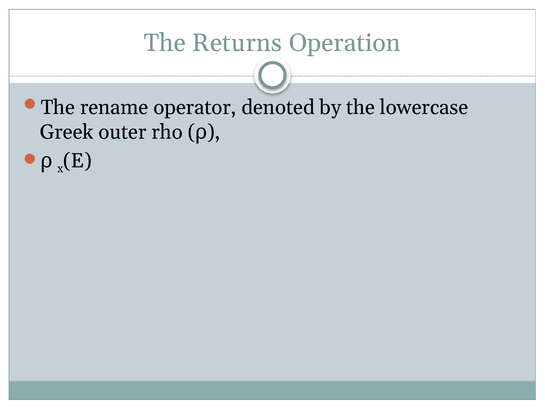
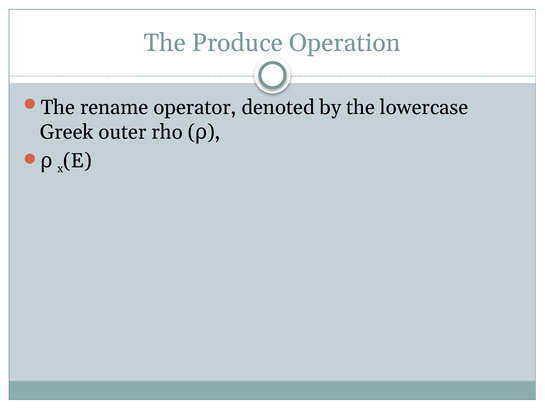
Returns: Returns -> Produce
